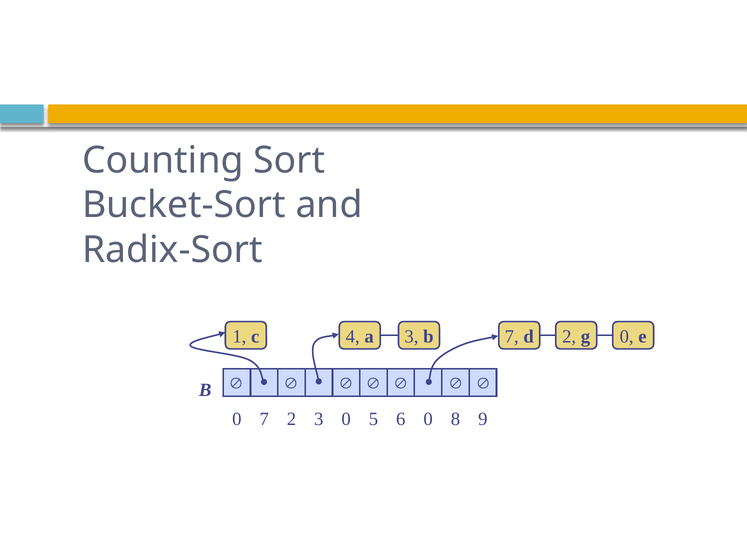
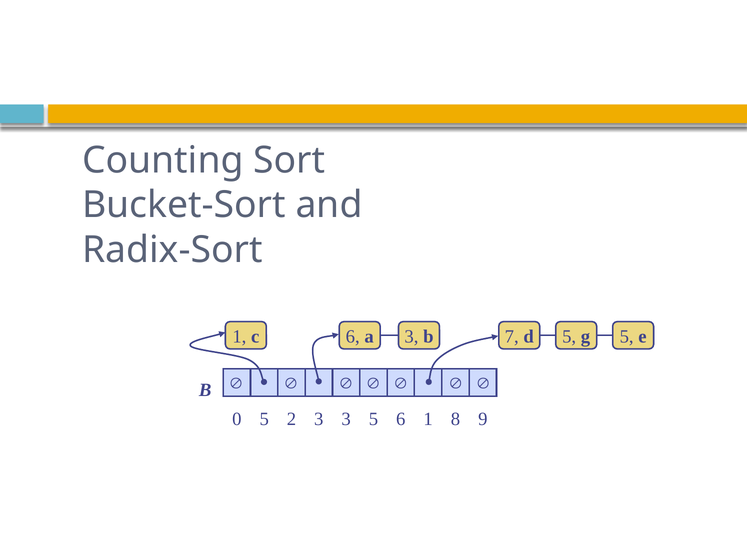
4 at (353, 337): 4 -> 6
d 2: 2 -> 5
a 0: 0 -> 5
0 7: 7 -> 5
3 0: 0 -> 3
6 0: 0 -> 1
